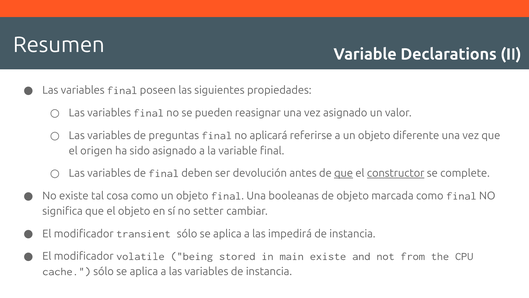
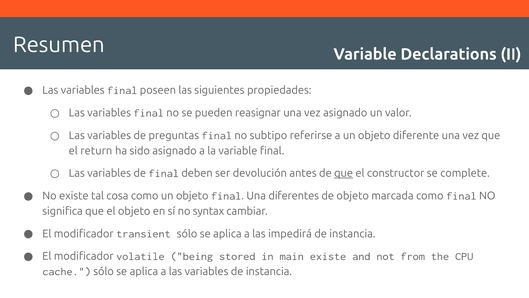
aplicará: aplicará -> subtipo
origen: origen -> return
constructor underline: present -> none
booleanas: booleanas -> diferentes
setter: setter -> syntax
